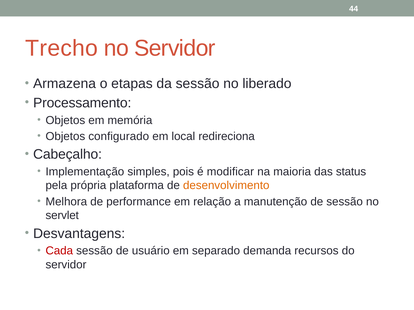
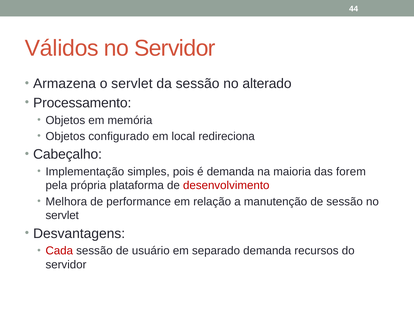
Trecho: Trecho -> Válidos
o etapas: etapas -> servlet
liberado: liberado -> alterado
é modificar: modificar -> demanda
status: status -> forem
desenvolvimento colour: orange -> red
